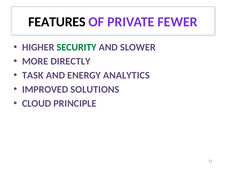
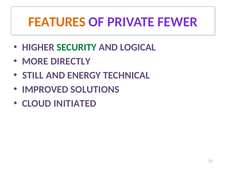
FEATURES colour: black -> orange
SLOWER: SLOWER -> LOGICAL
TASK: TASK -> STILL
ANALYTICS: ANALYTICS -> TECHNICAL
PRINCIPLE: PRINCIPLE -> INITIATED
